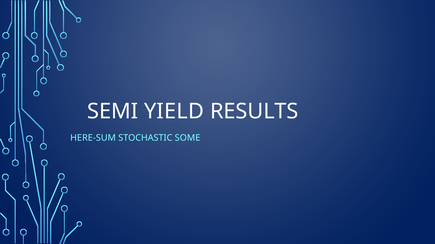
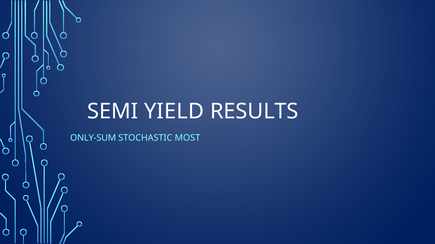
HERE-SUM: HERE-SUM -> ONLY-SUM
SOME: SOME -> MOST
